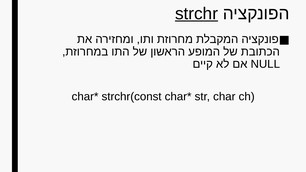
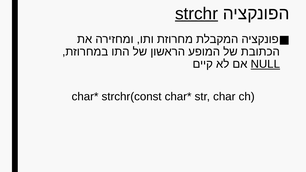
NULL underline: none -> present
